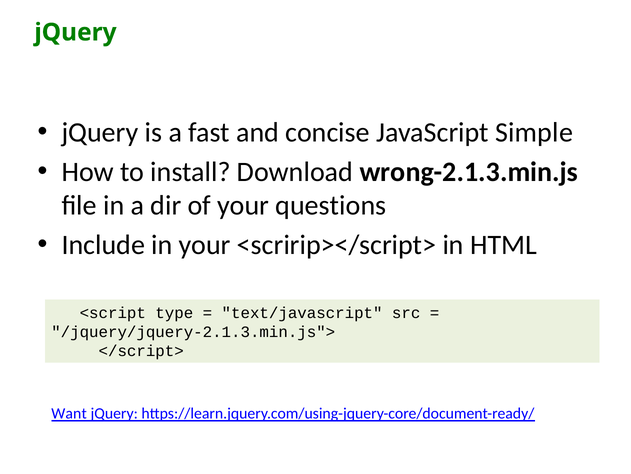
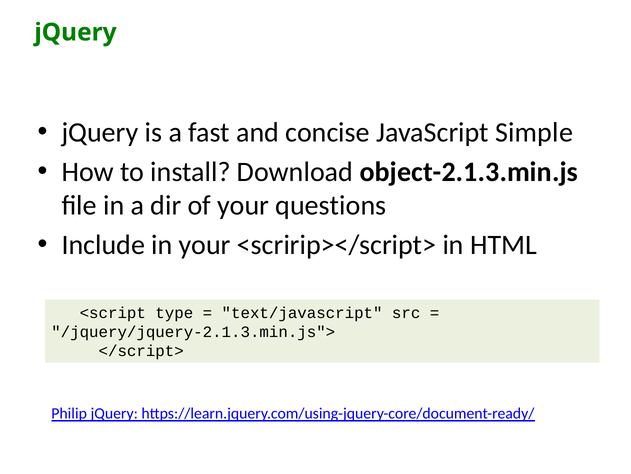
wrong-2.1.3.min.js: wrong-2.1.3.min.js -> object-2.1.3.min.js
Want: Want -> Philip
